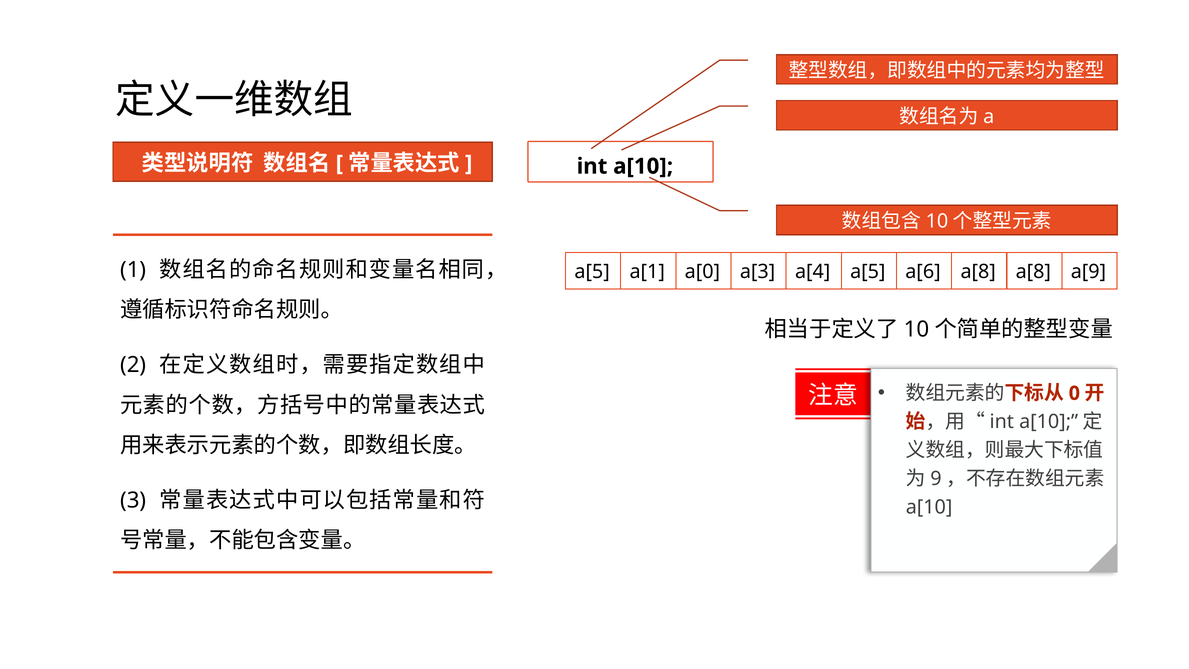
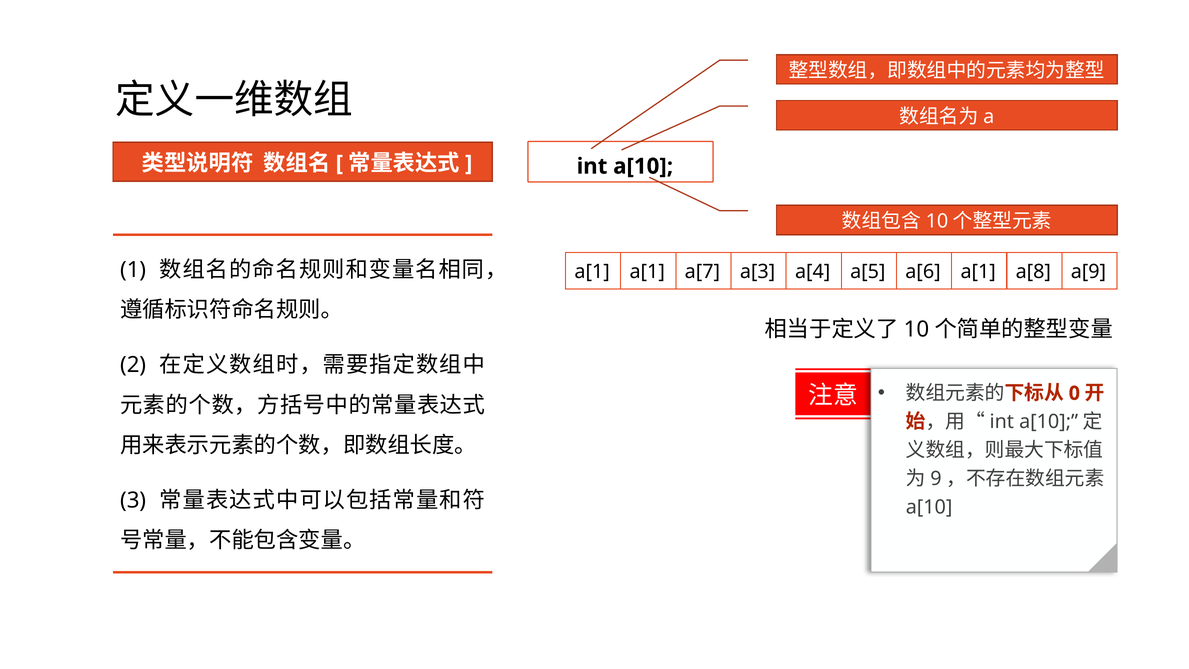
a[5 at (592, 272): a[5 -> a[1
a[0: a[0 -> a[7
a[6 a[8: a[8 -> a[1
